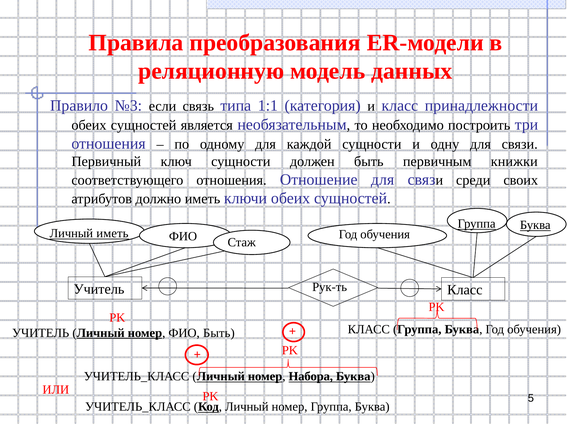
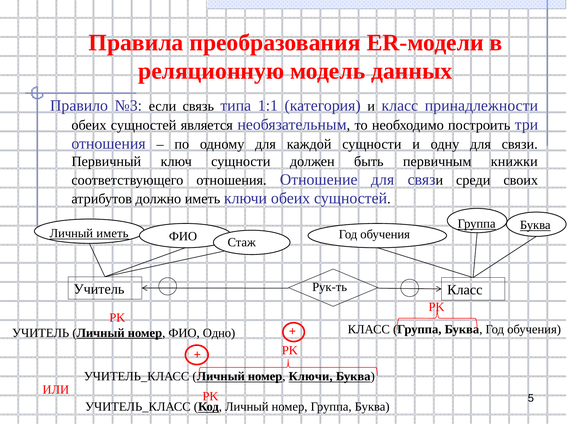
ФИО Быть: Быть -> Одно
номер Набора: Набора -> Ключи
